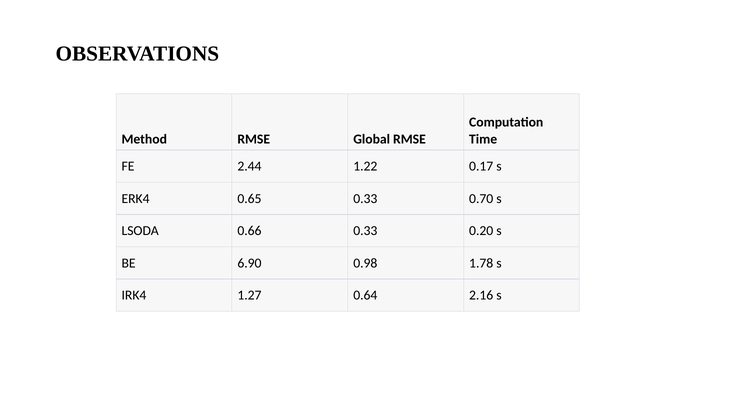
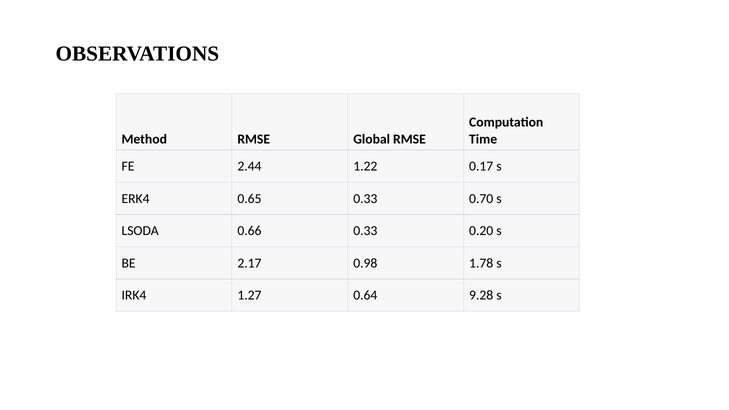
6.90: 6.90 -> 2.17
2.16: 2.16 -> 9.28
